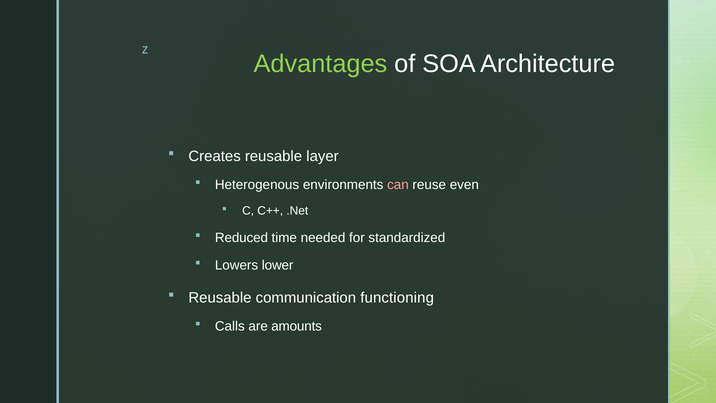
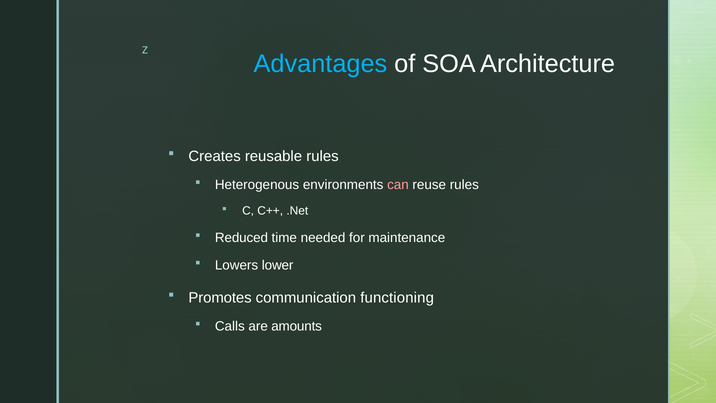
Advantages colour: light green -> light blue
reusable layer: layer -> rules
reuse even: even -> rules
standardized: standardized -> maintenance
Reusable at (220, 298): Reusable -> Promotes
